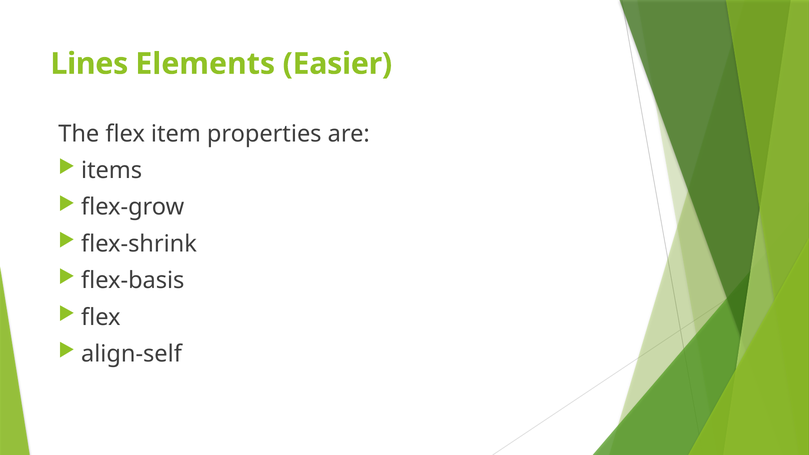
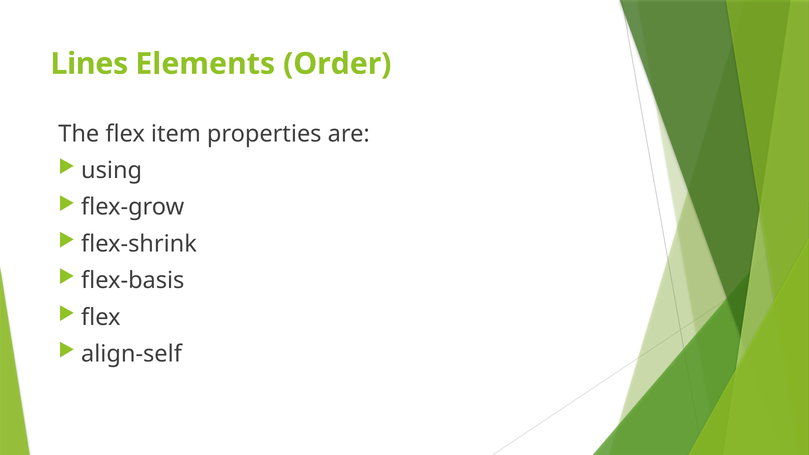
Easier: Easier -> Order
items: items -> using
